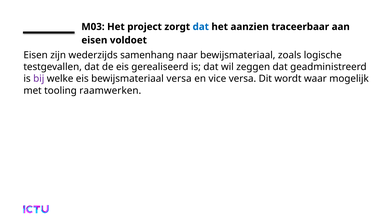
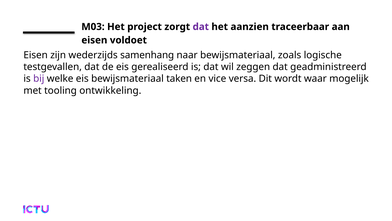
dat at (201, 27) colour: blue -> purple
bewijsmateriaal versa: versa -> taken
raamwerken: raamwerken -> ontwikkeling
